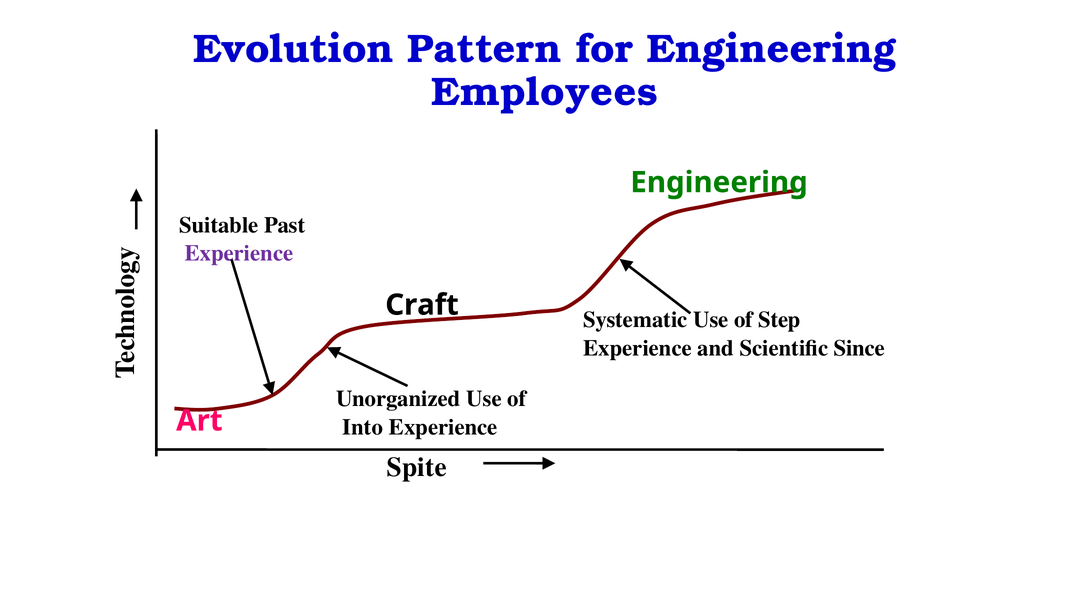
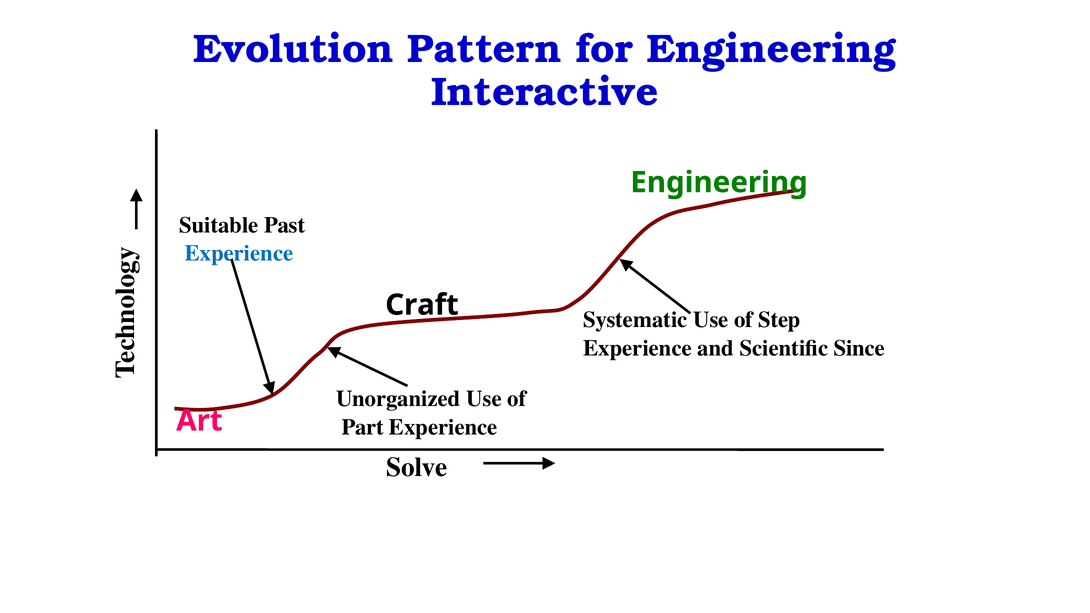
Employees: Employees -> Interactive
Experience at (239, 254) colour: purple -> blue
Into: Into -> Part
Spite: Spite -> Solve
